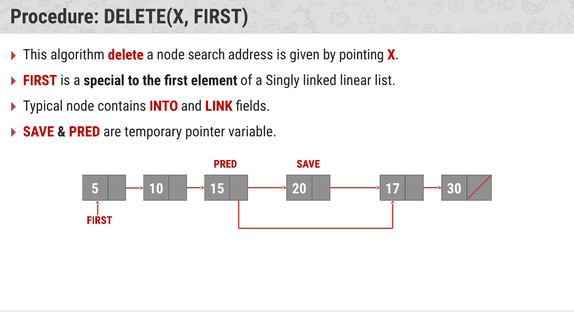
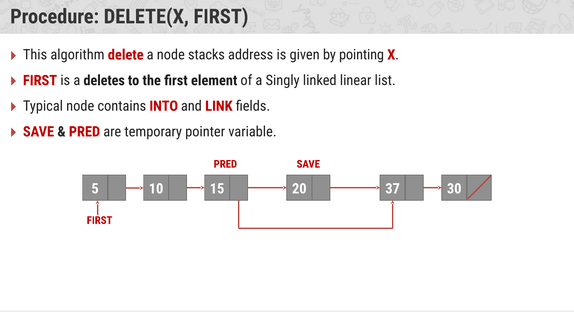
search: search -> stacks
special: special -> deletes
17: 17 -> 37
